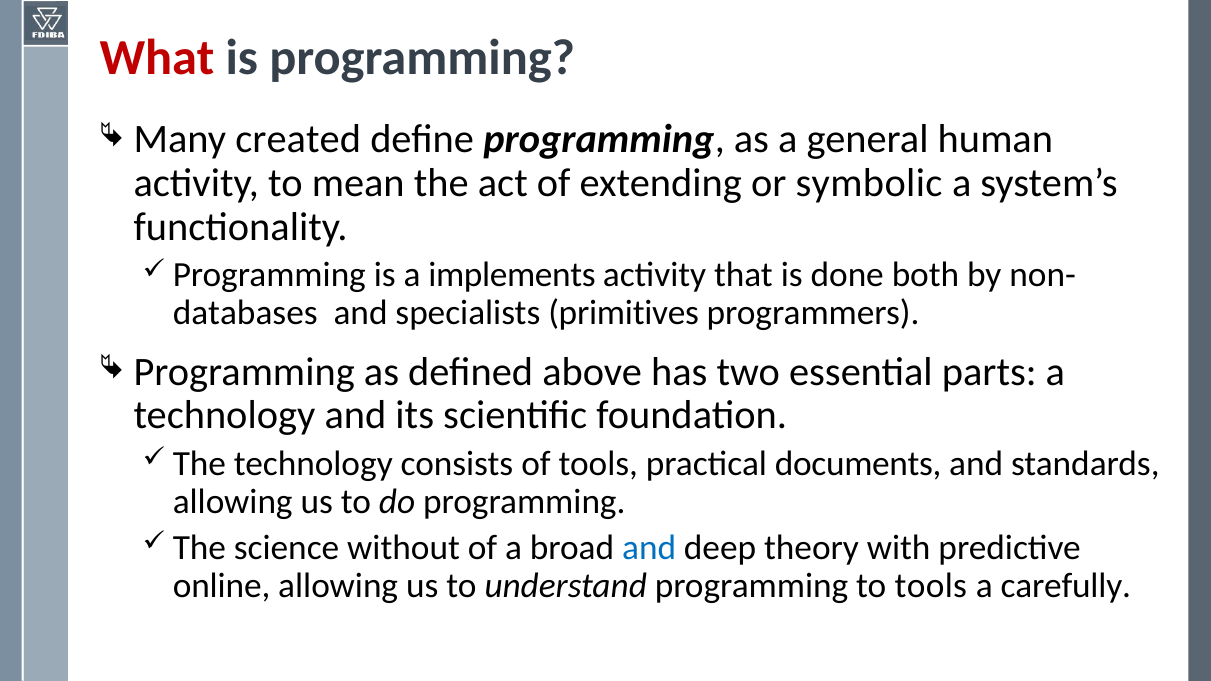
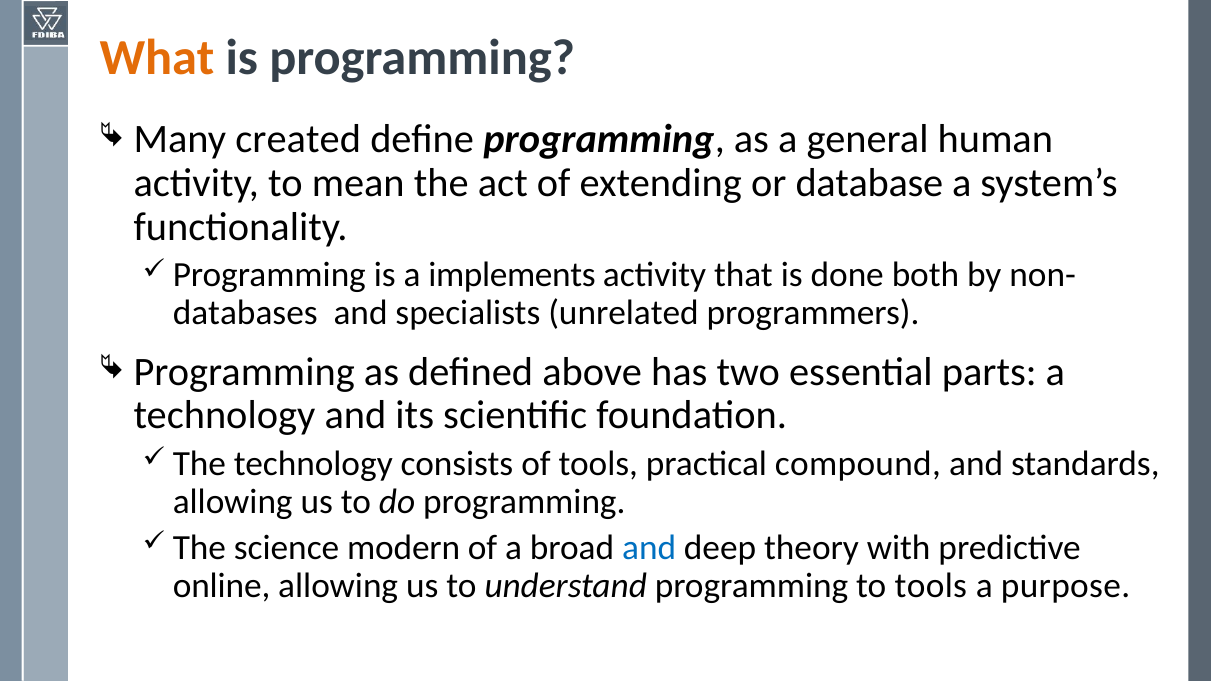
What colour: red -> orange
symbolic: symbolic -> database
primitives: primitives -> unrelated
documents: documents -> compound
without: without -> modern
carefully: carefully -> purpose
